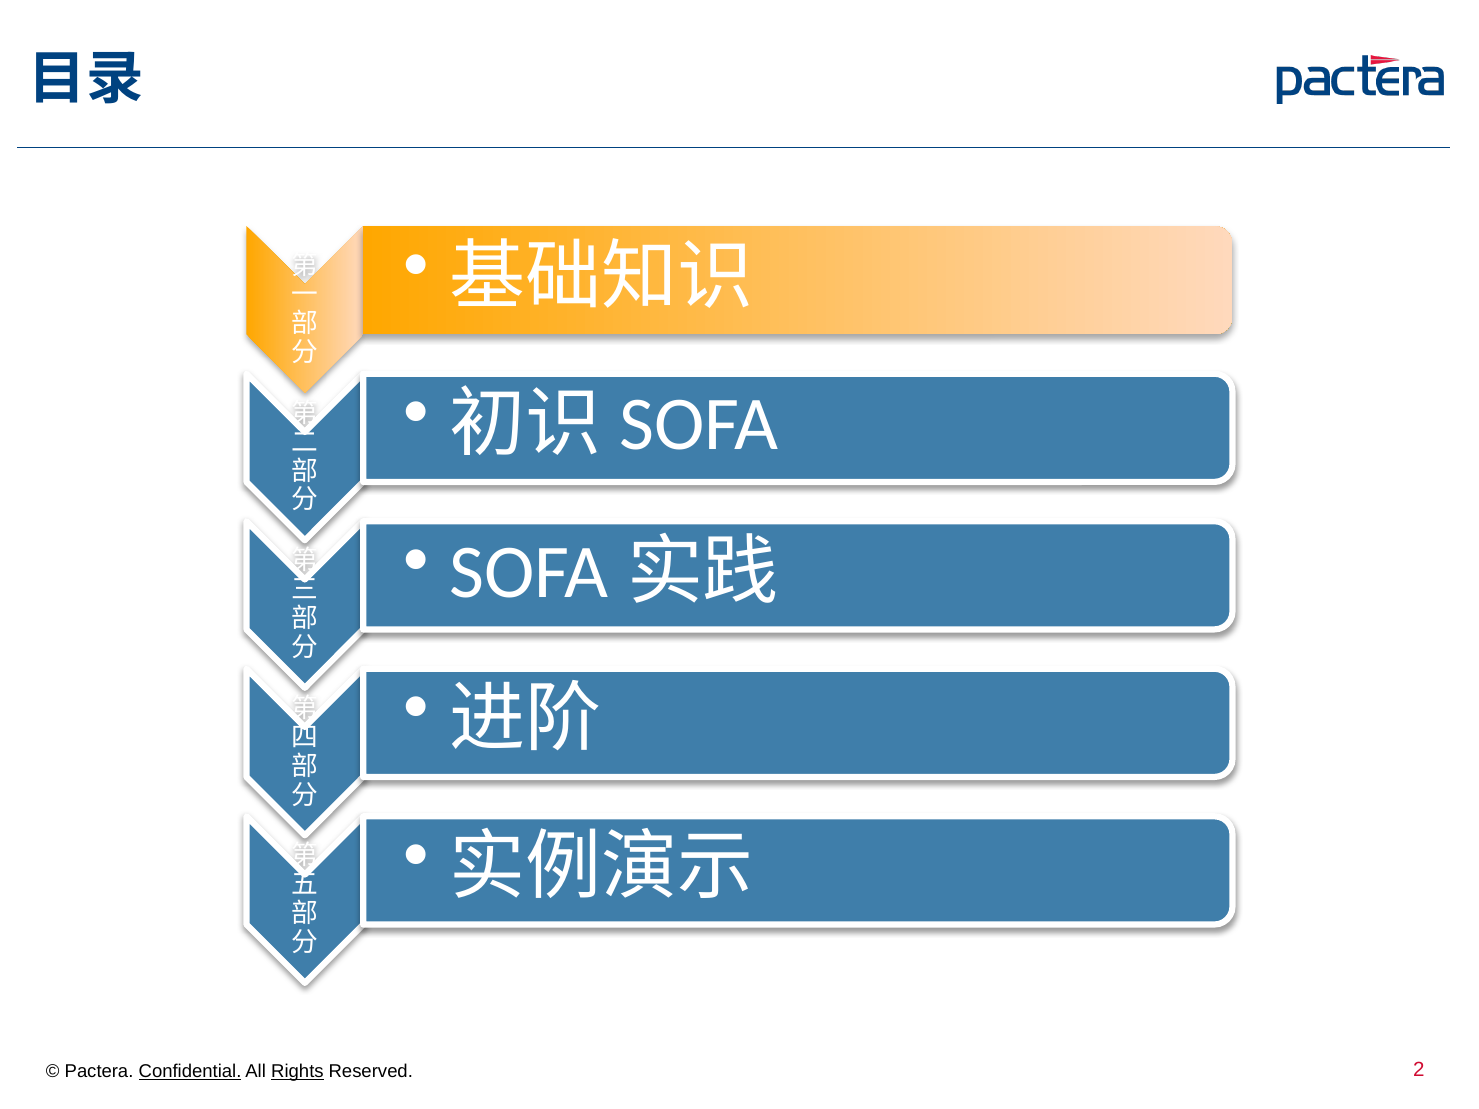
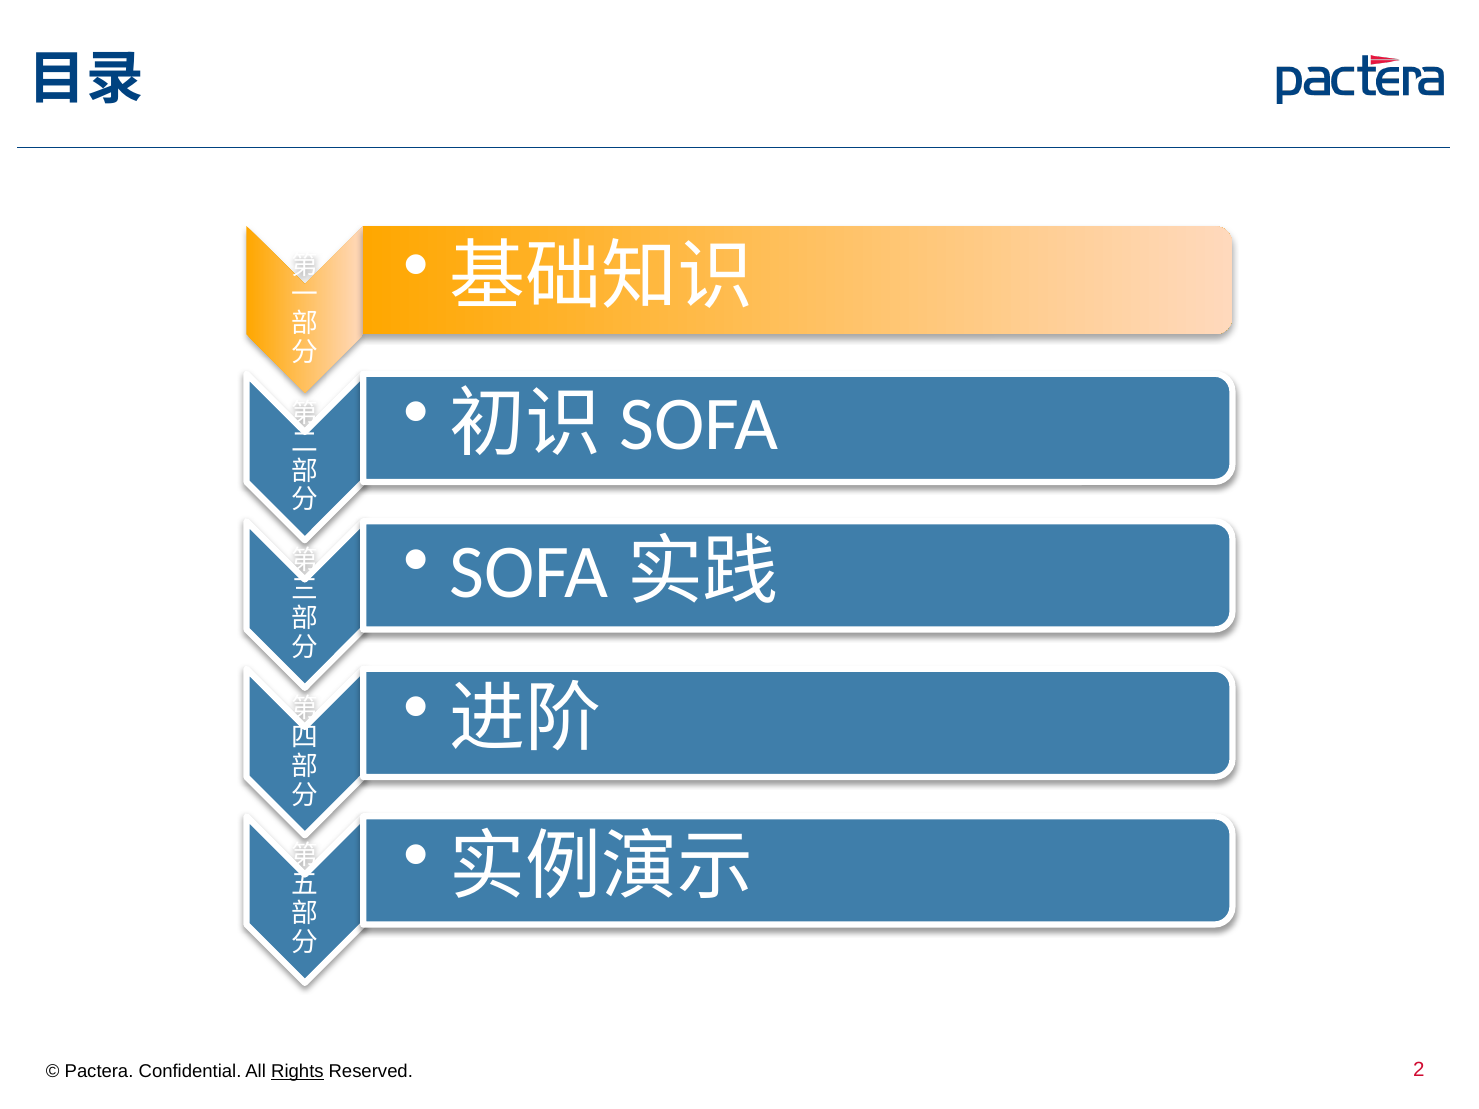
Confidential underline: present -> none
